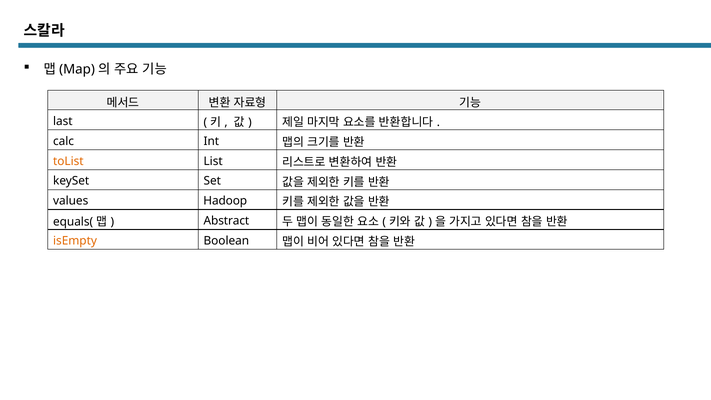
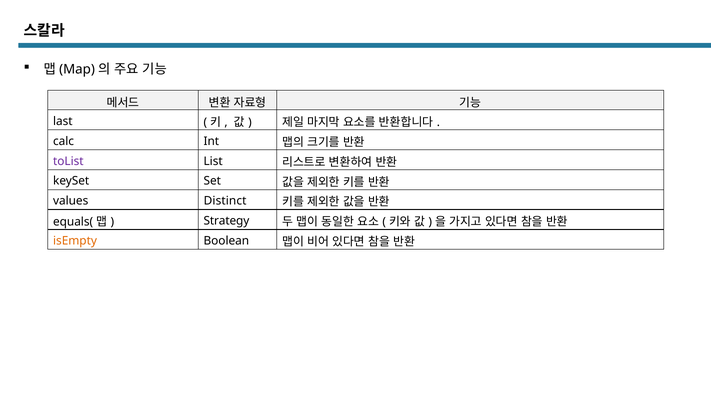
toList colour: orange -> purple
Hadoop: Hadoop -> Distinct
Abstract: Abstract -> Strategy
